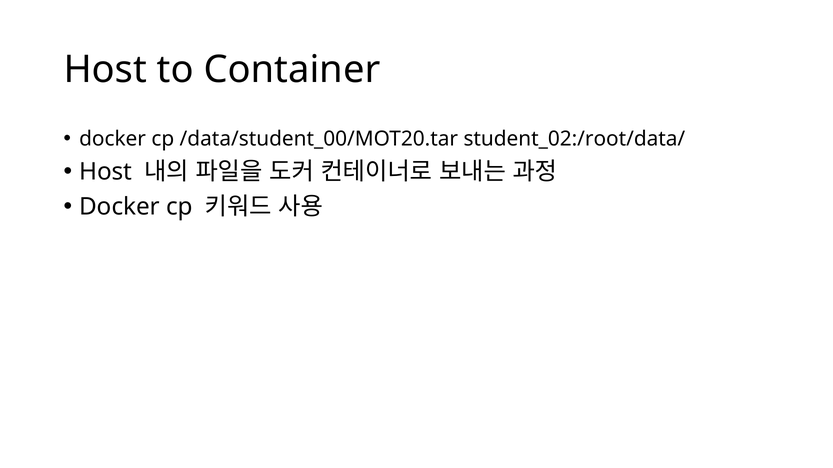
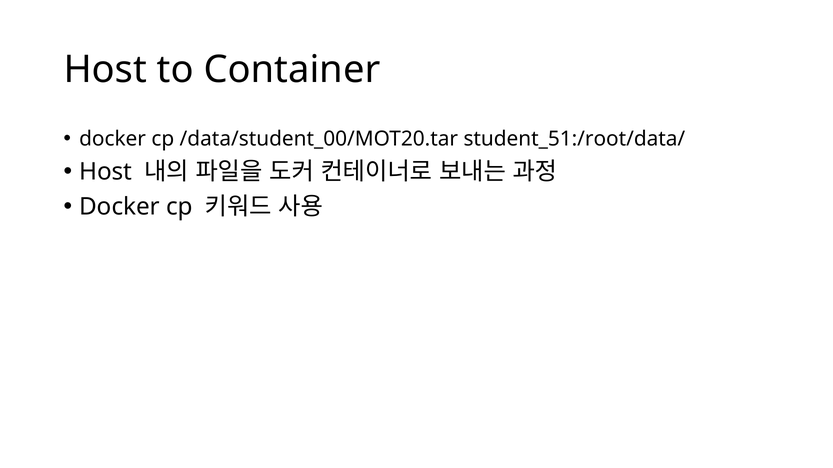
student_02:/root/data/: student_02:/root/data/ -> student_51:/root/data/
